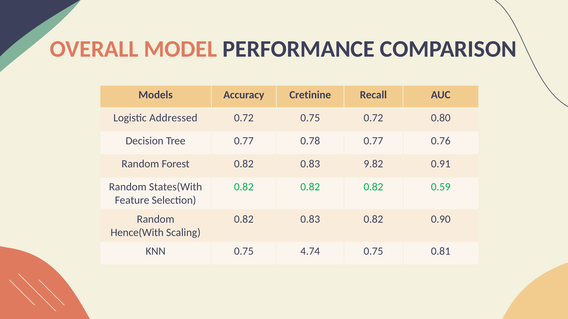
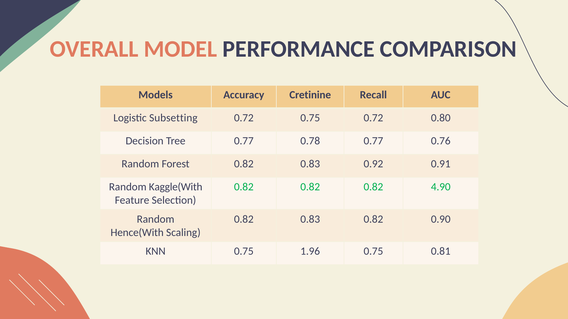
Addressed: Addressed -> Subsetting
9.82: 9.82 -> 0.92
States(With: States(With -> Kaggle(With
0.59: 0.59 -> 4.90
4.74: 4.74 -> 1.96
